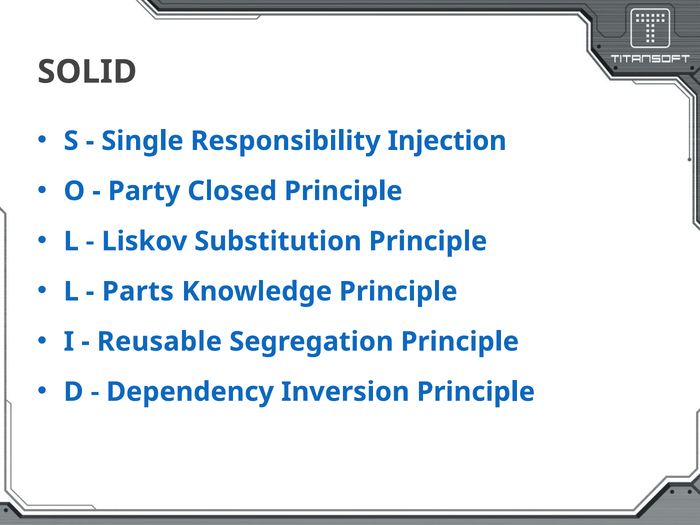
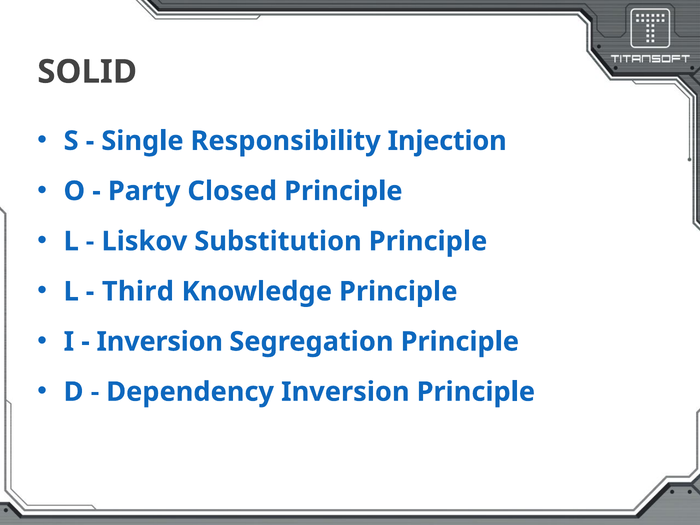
Parts: Parts -> Third
Reusable at (159, 342): Reusable -> Inversion
